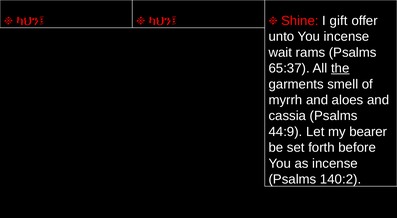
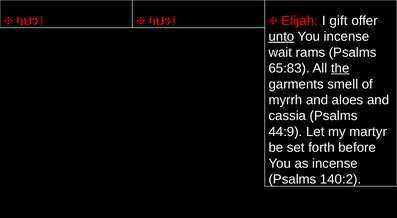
Shine: Shine -> Elijah
unto underline: none -> present
65:37: 65:37 -> 65:83
bearer: bearer -> martyr
